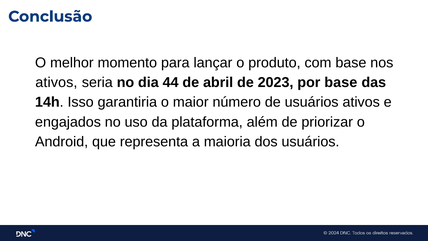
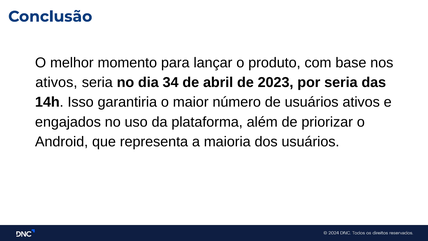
44: 44 -> 34
por base: base -> seria
